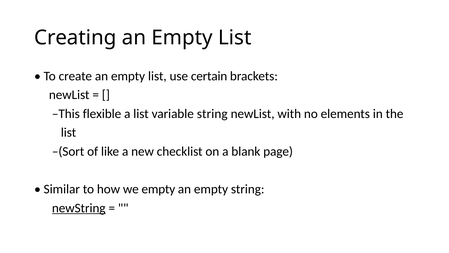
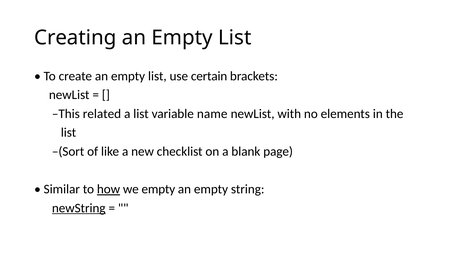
flexible: flexible -> related
variable string: string -> name
how underline: none -> present
